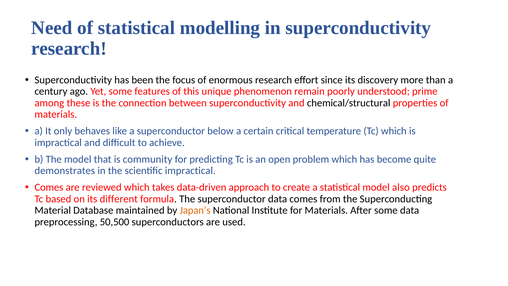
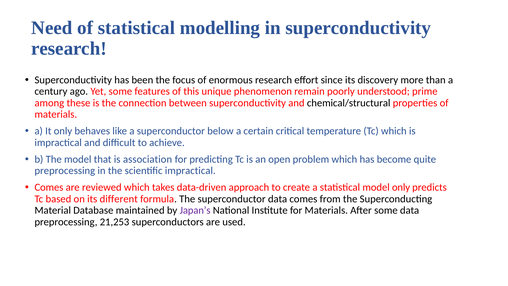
community: community -> association
demonstrates at (65, 171): demonstrates -> preprocessing
model also: also -> only
Japan’s colour: orange -> purple
50,500: 50,500 -> 21,253
